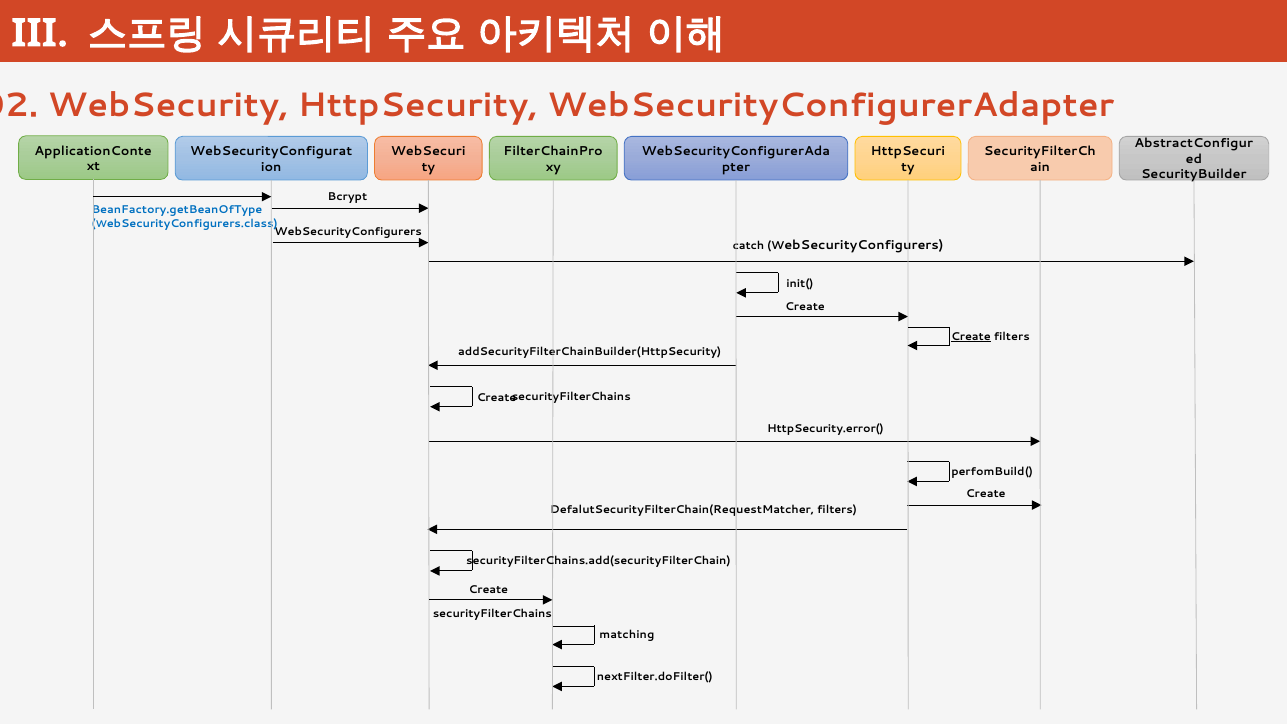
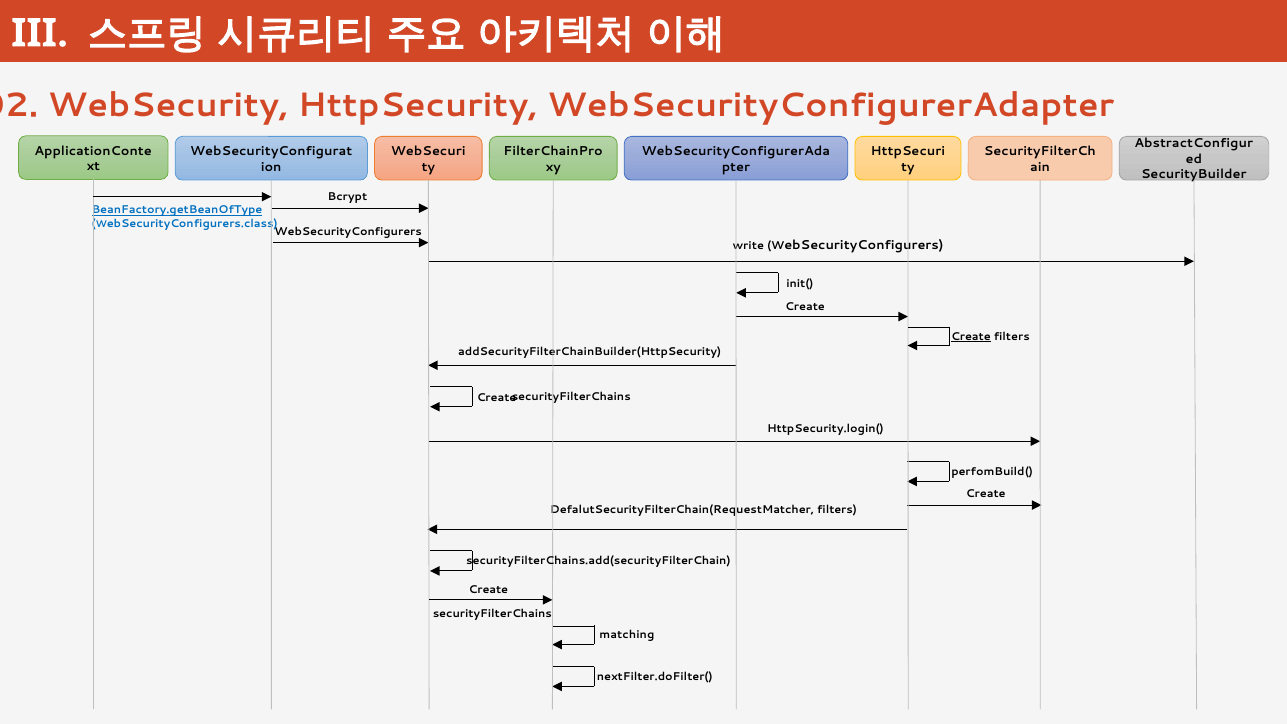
BeanFactory.getBeanOfType underline: none -> present
catch: catch -> write
HttpSecurity.error(: HttpSecurity.error( -> HttpSecurity.login(
